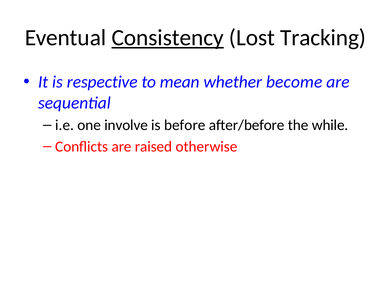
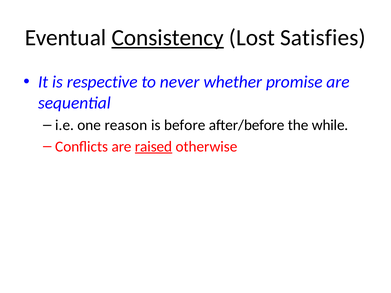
Tracking: Tracking -> Satisfies
mean: mean -> never
become: become -> promise
involve: involve -> reason
raised underline: none -> present
